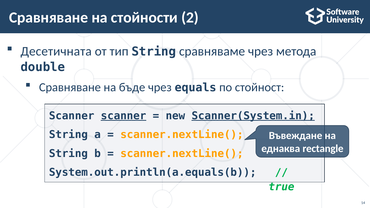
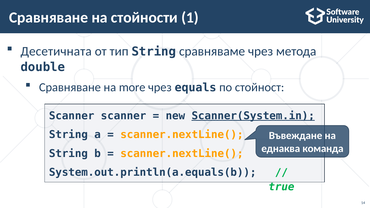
2: 2 -> 1
бъде: бъде -> more
scanner at (124, 116) underline: present -> none
rectangle: rectangle -> команда
